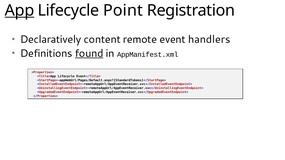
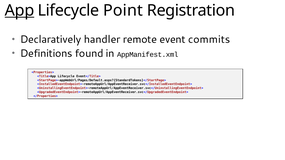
content: content -> handler
handlers: handlers -> commits
found underline: present -> none
